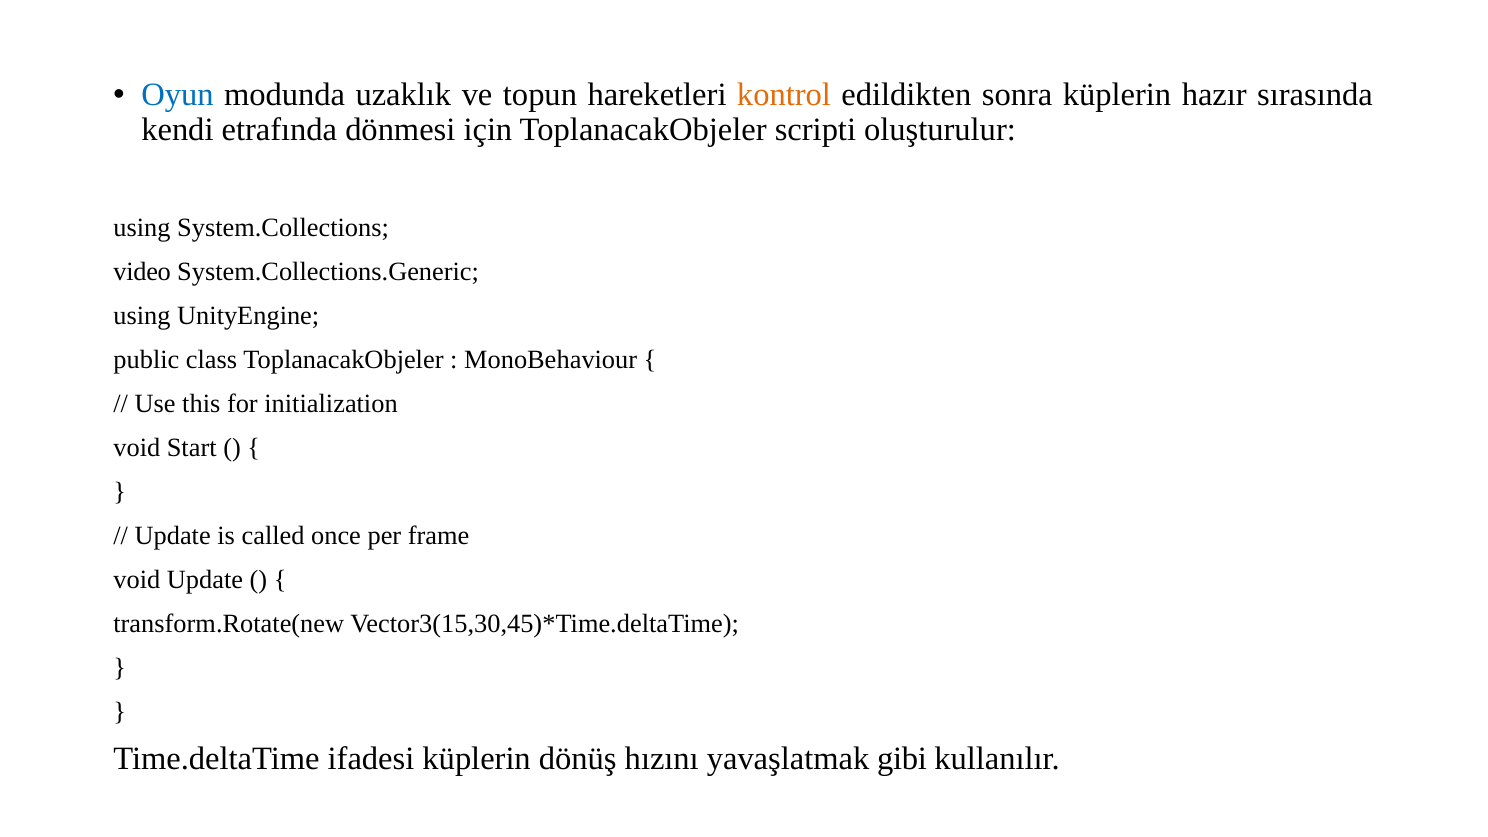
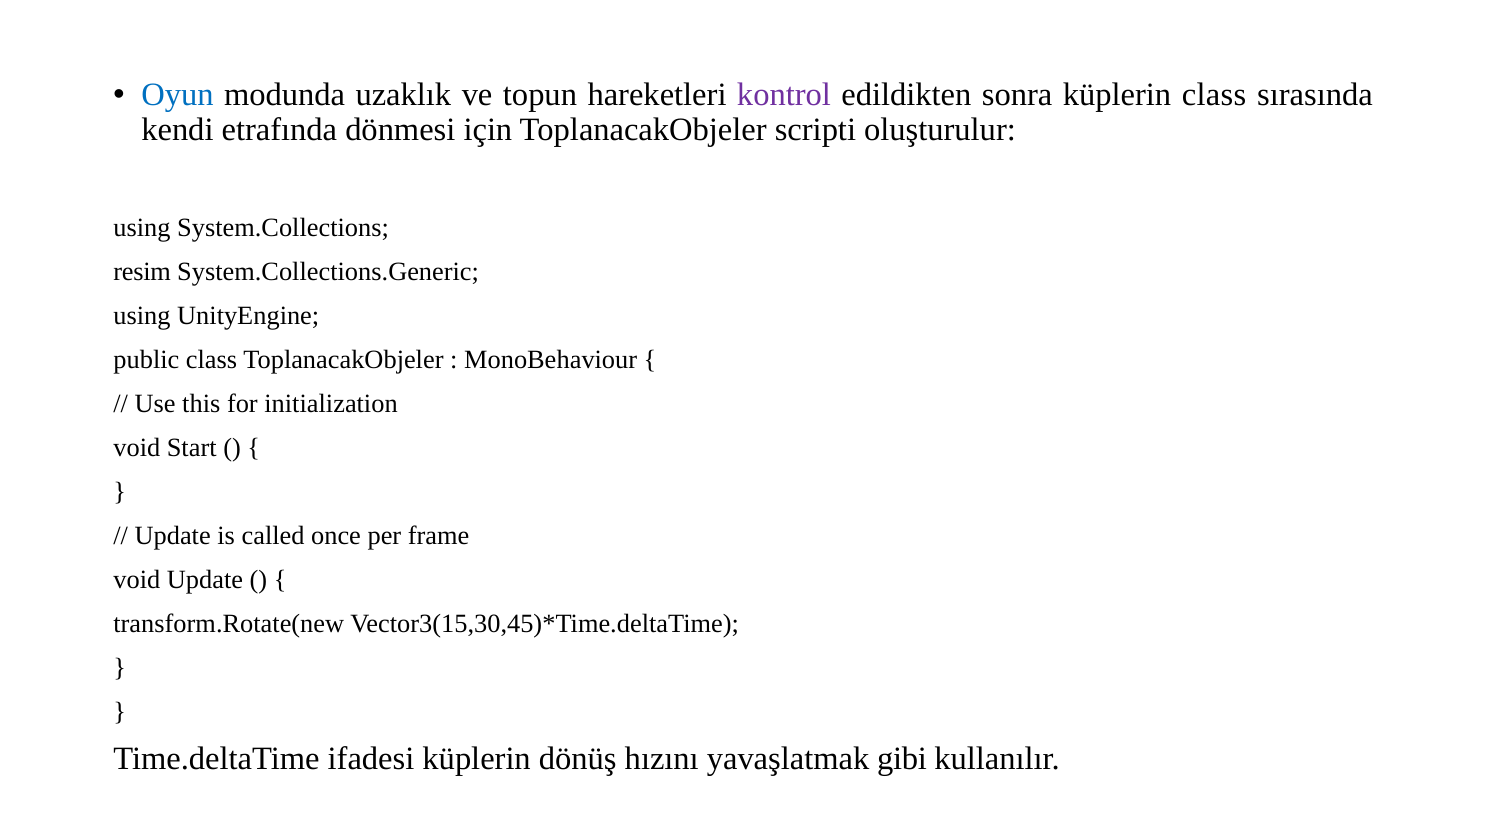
kontrol colour: orange -> purple
küplerin hazır: hazır -> class
video: video -> resim
